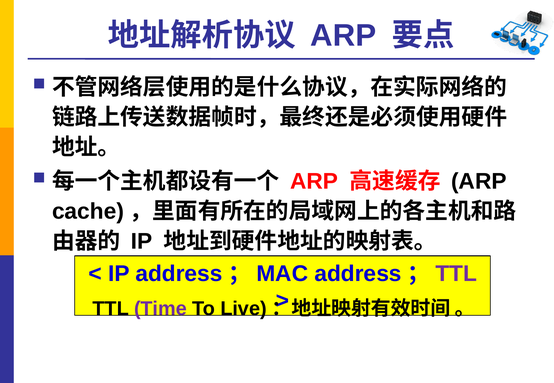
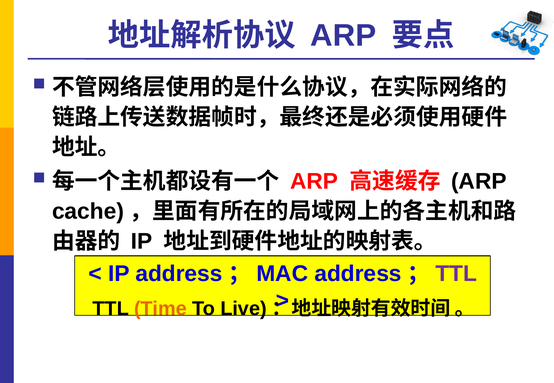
Time colour: purple -> orange
